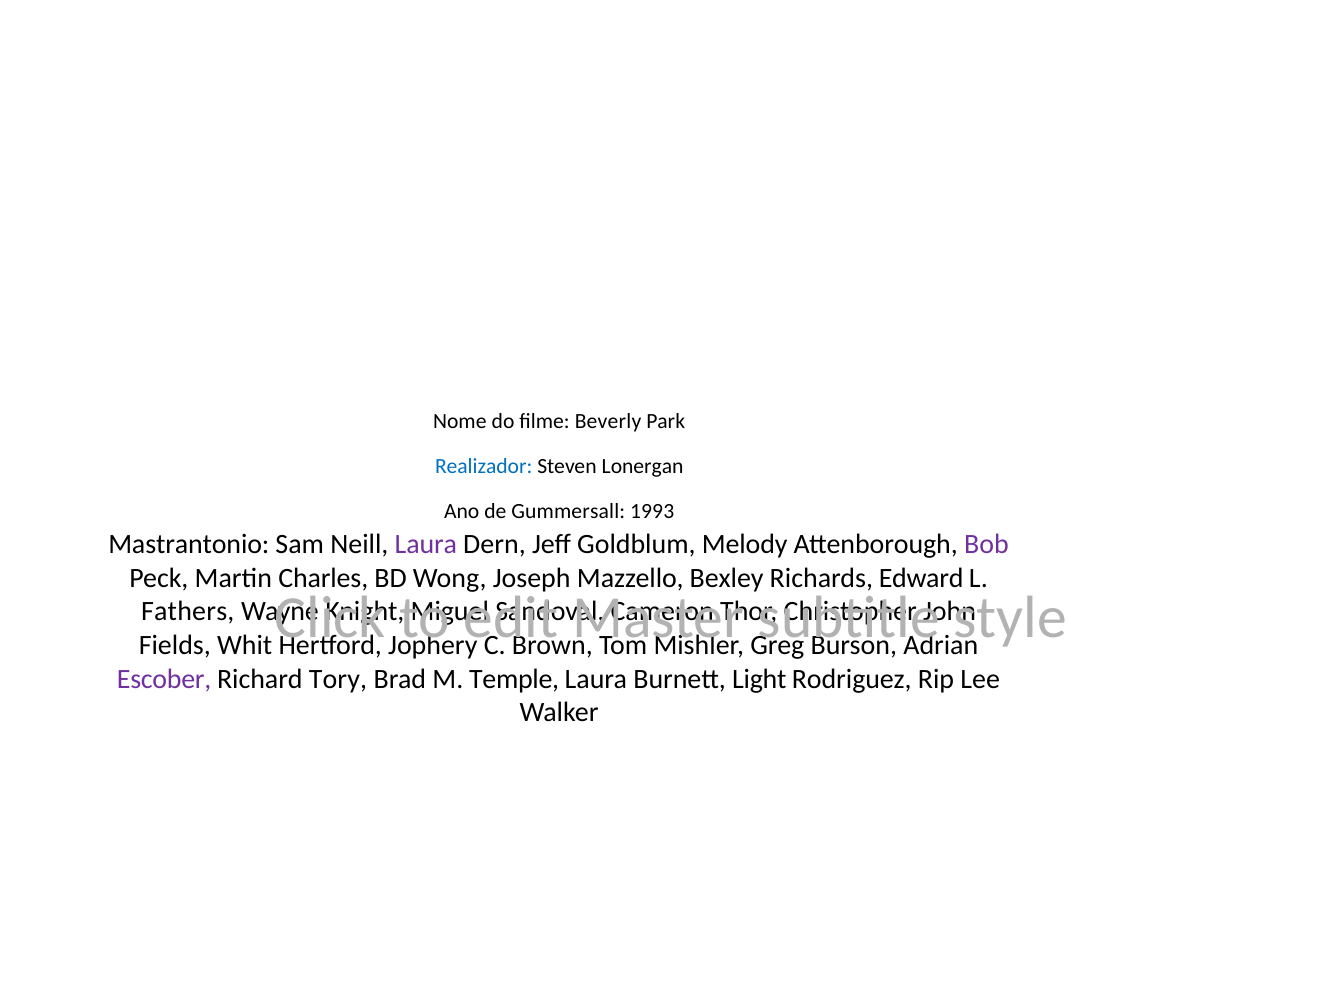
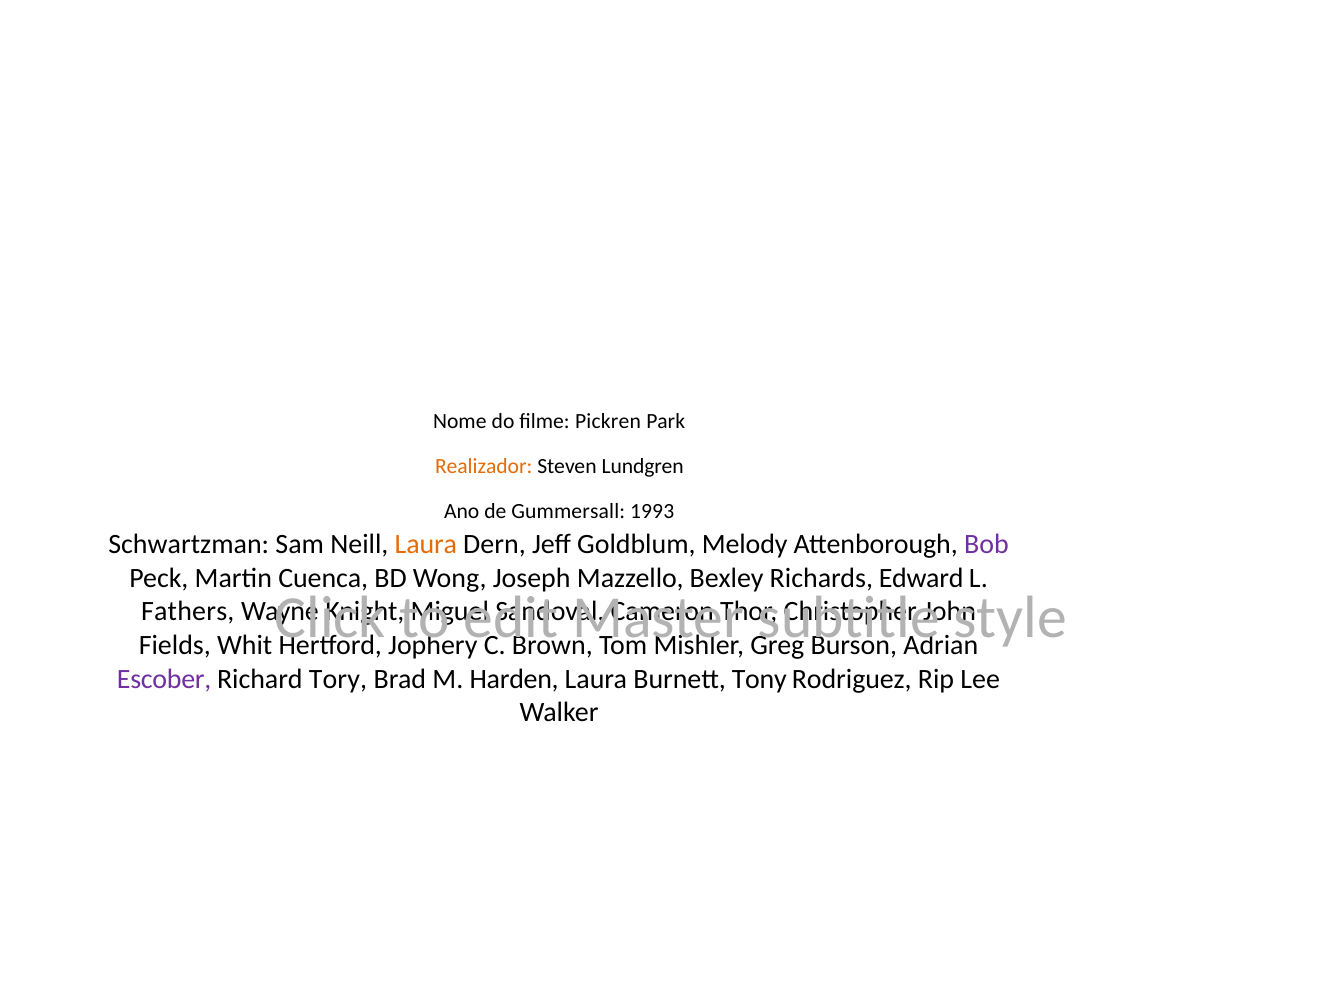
Beverly: Beverly -> Pickren
Realizador colour: blue -> orange
Lonergan: Lonergan -> Lundgren
Mastrantonio: Mastrantonio -> Schwartzman
Laura at (426, 544) colour: purple -> orange
Charles: Charles -> Cuenca
Temple: Temple -> Harden
Light: Light -> Tony
